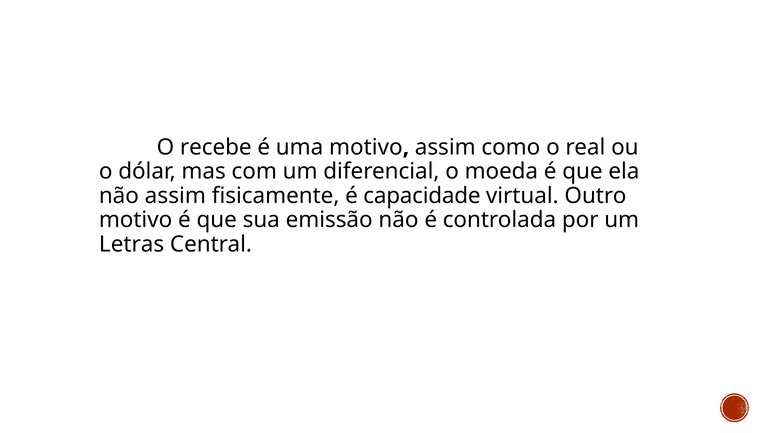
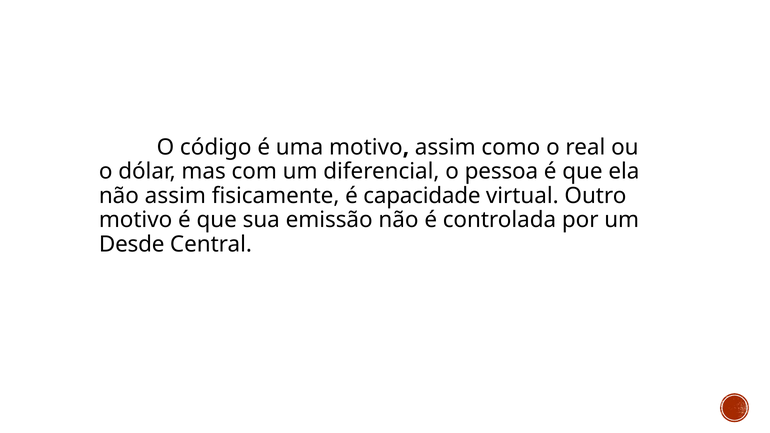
recebe: recebe -> código
moeda: moeda -> pessoa
Letras: Letras -> Desde
